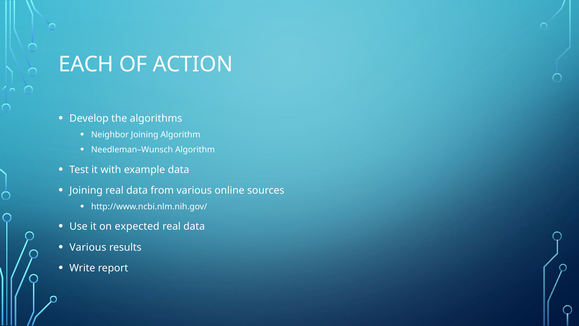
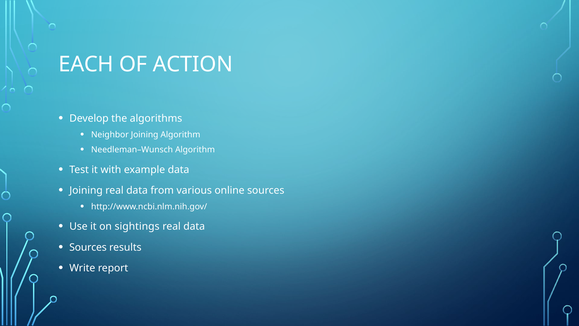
expected: expected -> sightings
Various at (88, 247): Various -> Sources
